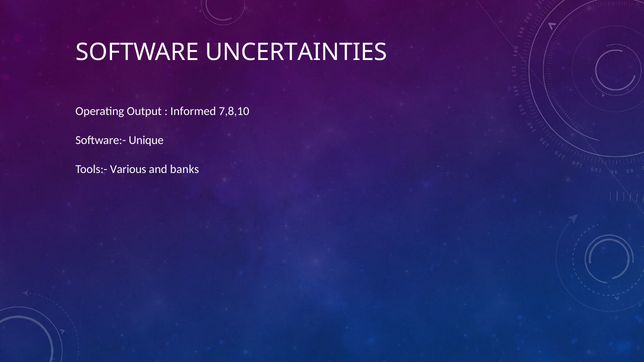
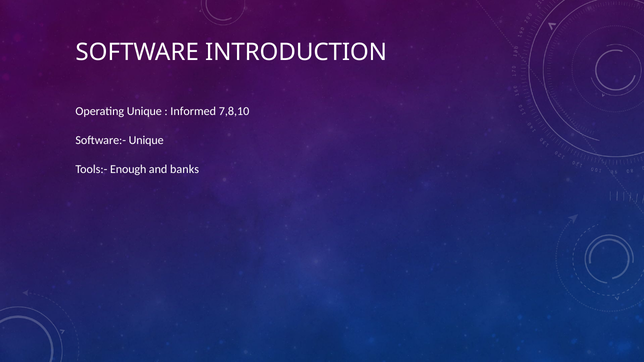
UNCERTAINTIES: UNCERTAINTIES -> INTRODUCTION
Operating Output: Output -> Unique
Various: Various -> Enough
